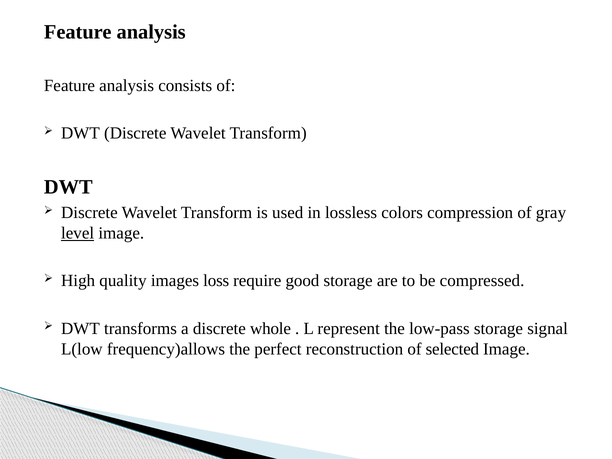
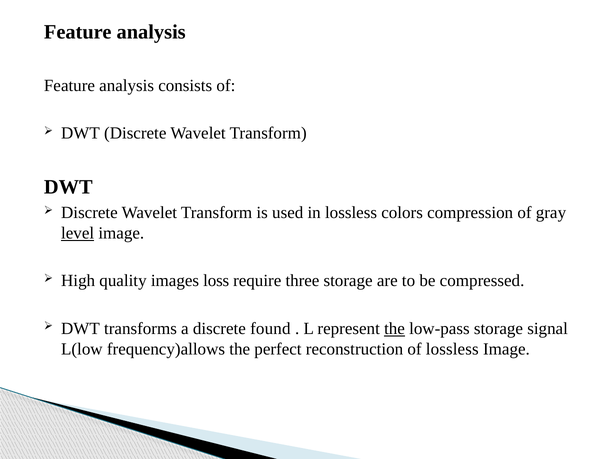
good: good -> three
whole: whole -> found
the at (395, 328) underline: none -> present
of selected: selected -> lossless
